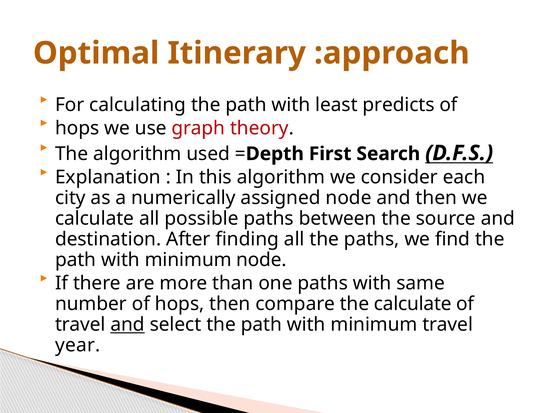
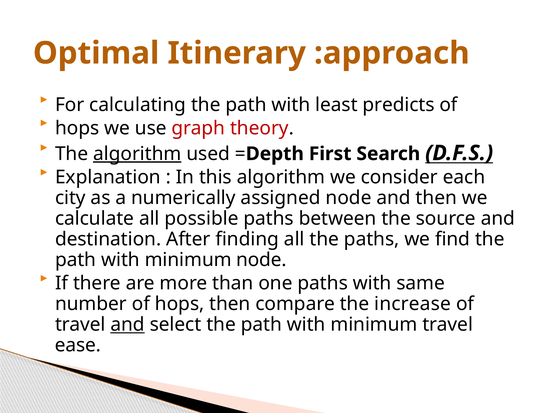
algorithm at (137, 154) underline: none -> present
the calculate: calculate -> increase
year: year -> ease
